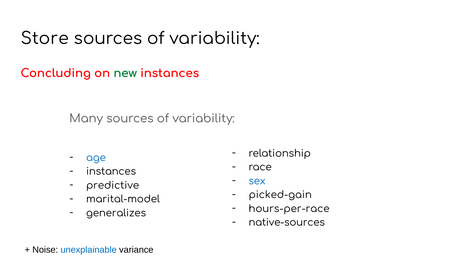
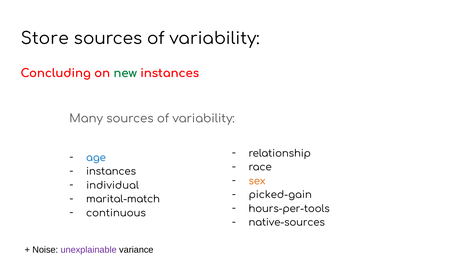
sex colour: blue -> orange
predictive: predictive -> individual
marital-model: marital-model -> marital-match
hours-per-race: hours-per-race -> hours-per-tools
generalizes: generalizes -> continuous
unexplainable colour: blue -> purple
